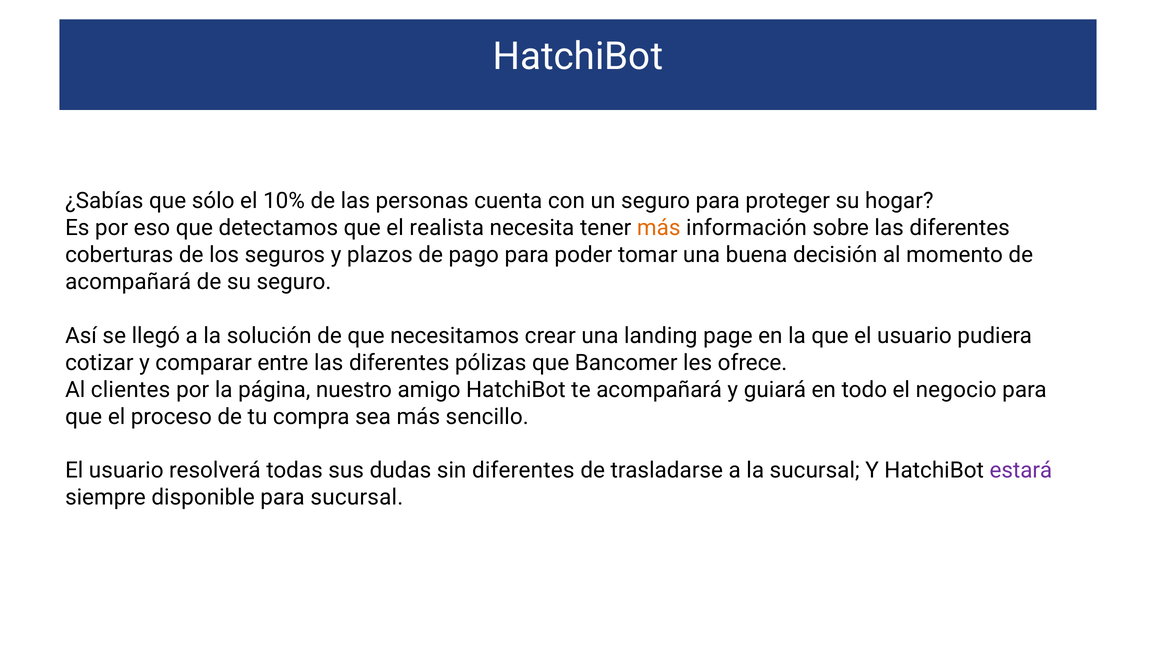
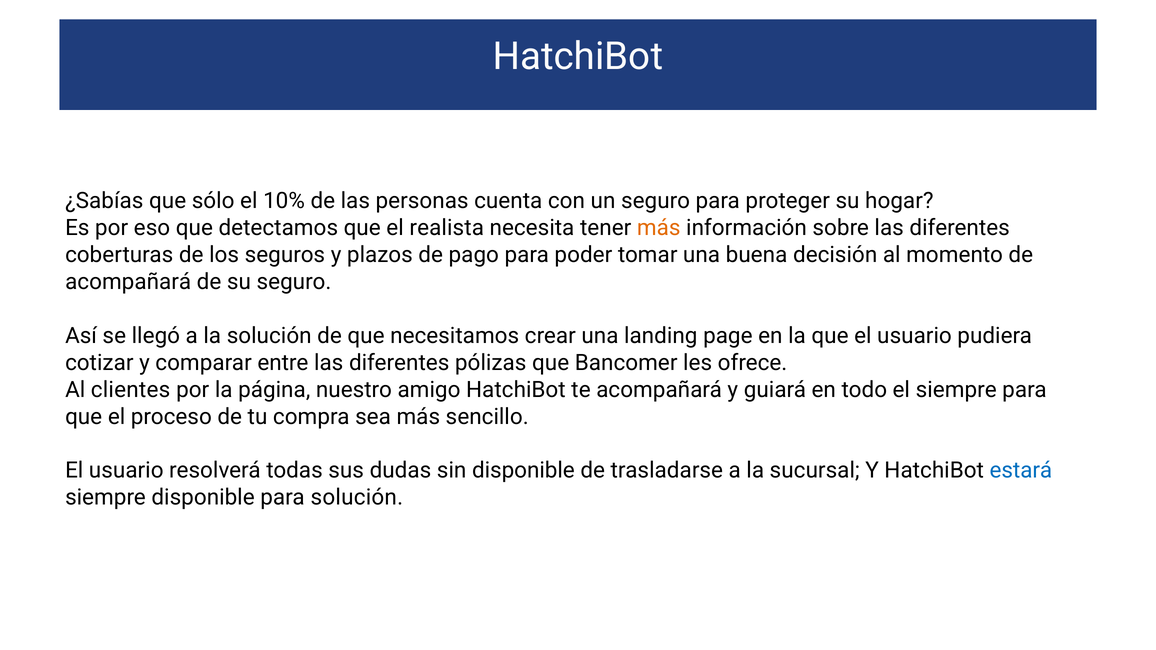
el negocio: negocio -> siempre
sin diferentes: diferentes -> disponible
estará colour: purple -> blue
para sucursal: sucursal -> solución
